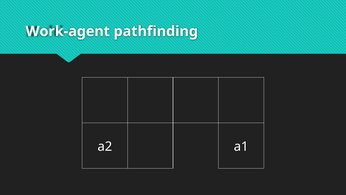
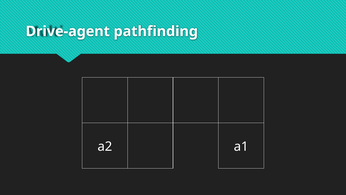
Work-agent: Work-agent -> Drive-agent
